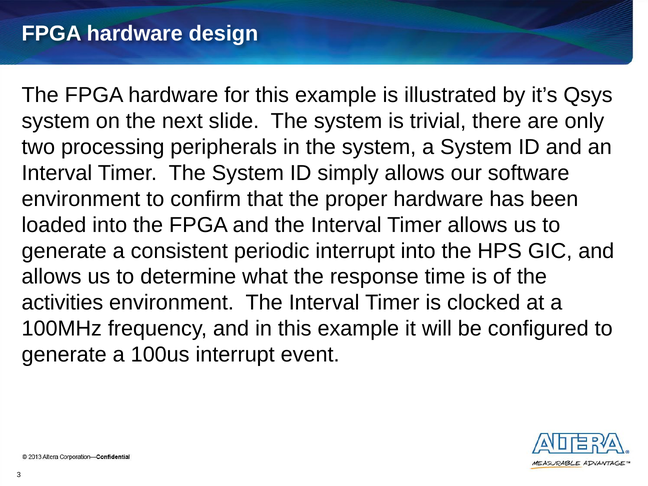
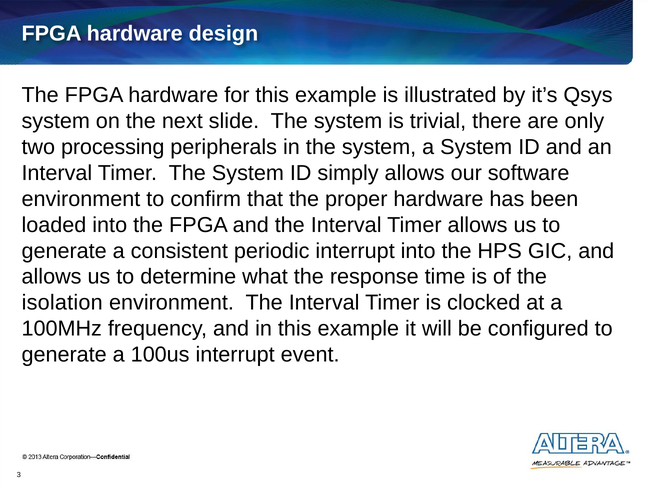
activities: activities -> isolation
